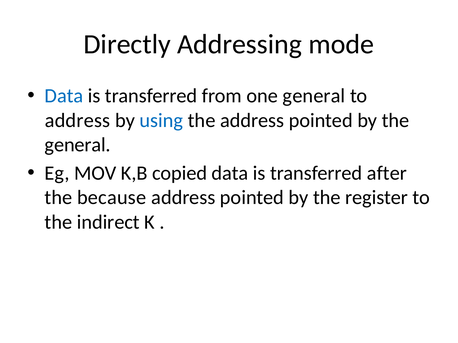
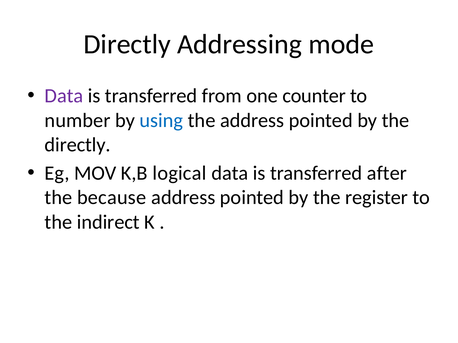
Data at (64, 96) colour: blue -> purple
one general: general -> counter
address at (78, 121): address -> number
general at (78, 145): general -> directly
copied: copied -> logical
